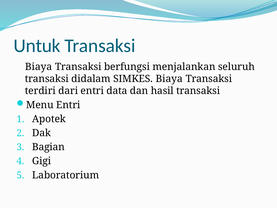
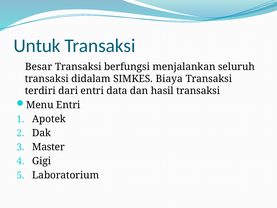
Biaya at (39, 67): Biaya -> Besar
Bagian: Bagian -> Master
